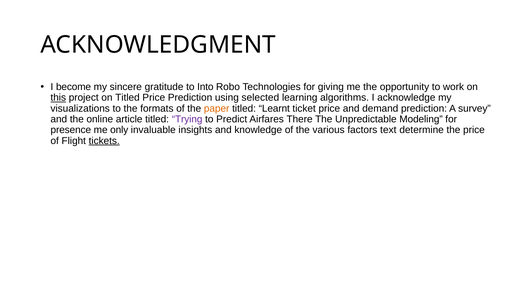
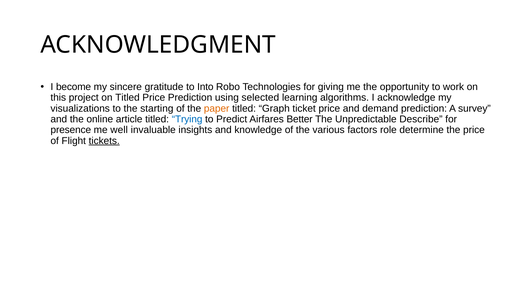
this underline: present -> none
formats: formats -> starting
Learnt: Learnt -> Graph
Trying colour: purple -> blue
There: There -> Better
Modeling: Modeling -> Describe
only: only -> well
text: text -> role
